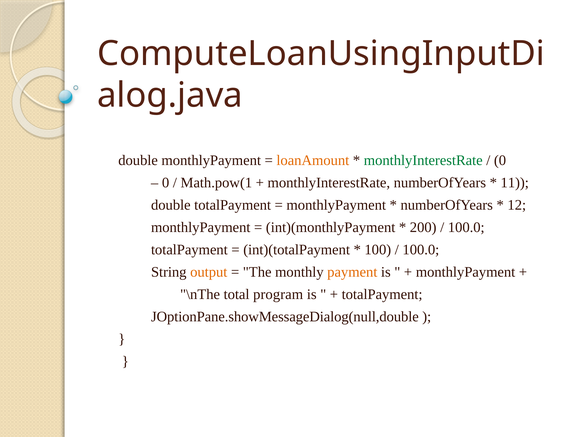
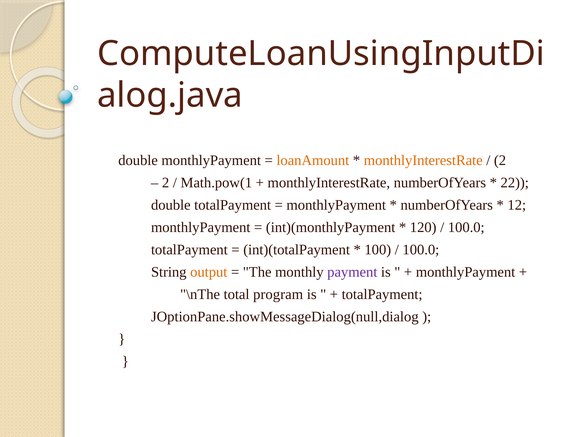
monthlyInterestRate at (423, 160) colour: green -> orange
0 at (500, 160): 0 -> 2
0 at (166, 183): 0 -> 2
11: 11 -> 22
200: 200 -> 120
payment colour: orange -> purple
JOptionPane.showMessageDialog(null,double: JOptionPane.showMessageDialog(null,double -> JOptionPane.showMessageDialog(null,dialog
